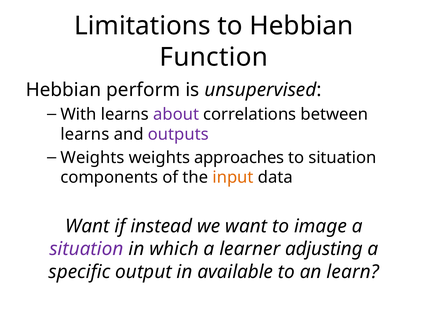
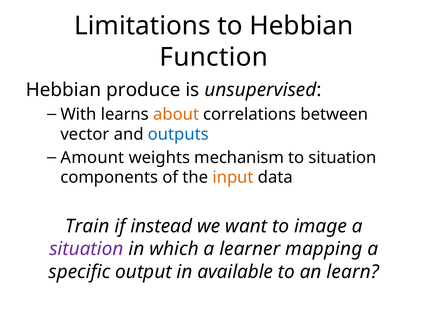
perform: perform -> produce
about colour: purple -> orange
learns at (85, 134): learns -> vector
outputs colour: purple -> blue
Weights at (92, 158): Weights -> Amount
approaches: approaches -> mechanism
Want at (87, 226): Want -> Train
adjusting: adjusting -> mapping
